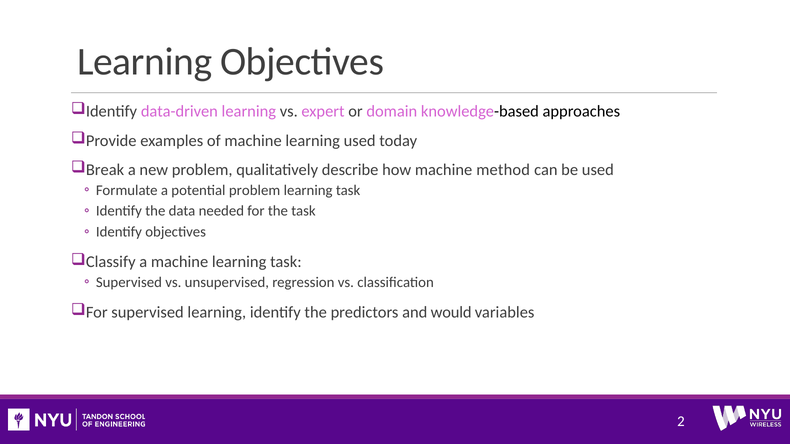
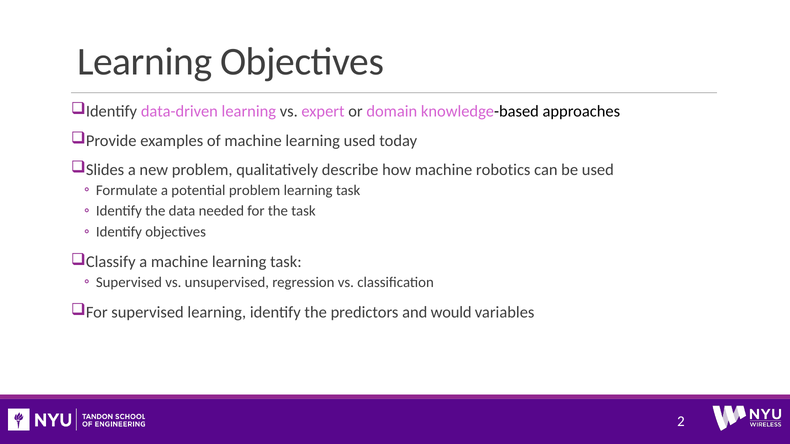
Break: Break -> Slides
method: method -> robotics
